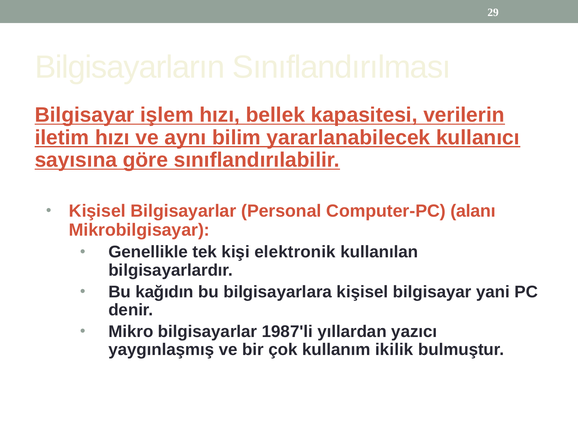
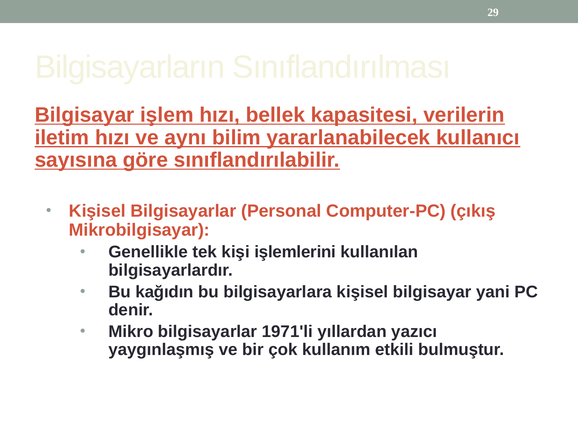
alanı: alanı -> çıkış
elektronik: elektronik -> işlemlerini
1987'li: 1987'li -> 1971'li
ikilik: ikilik -> etkili
